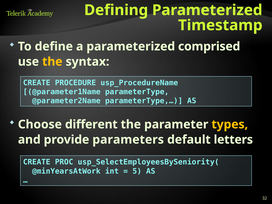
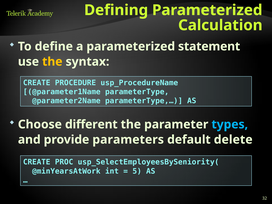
Timestamp: Timestamp -> Calculation
comprised: comprised -> statement
types colour: yellow -> light blue
letters: letters -> delete
